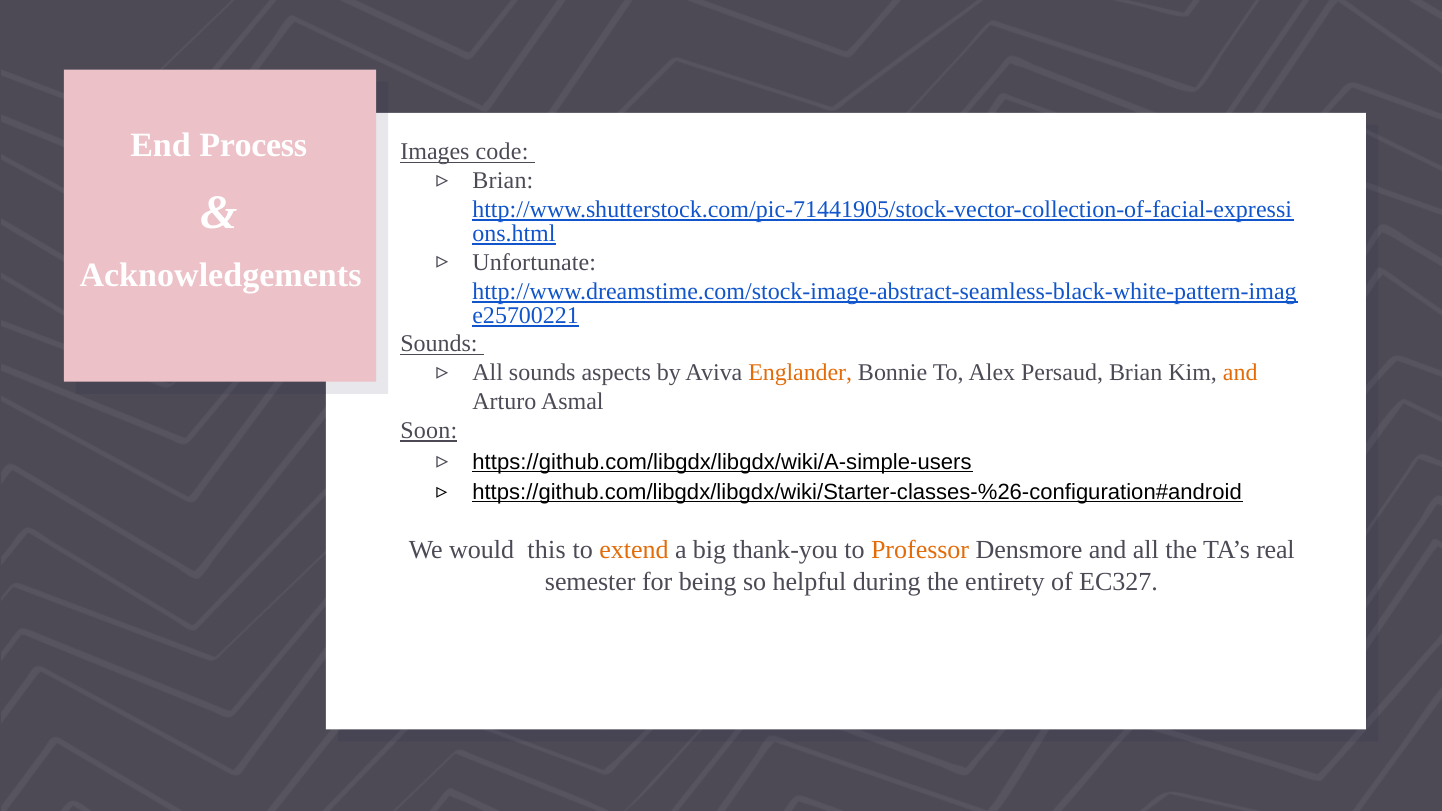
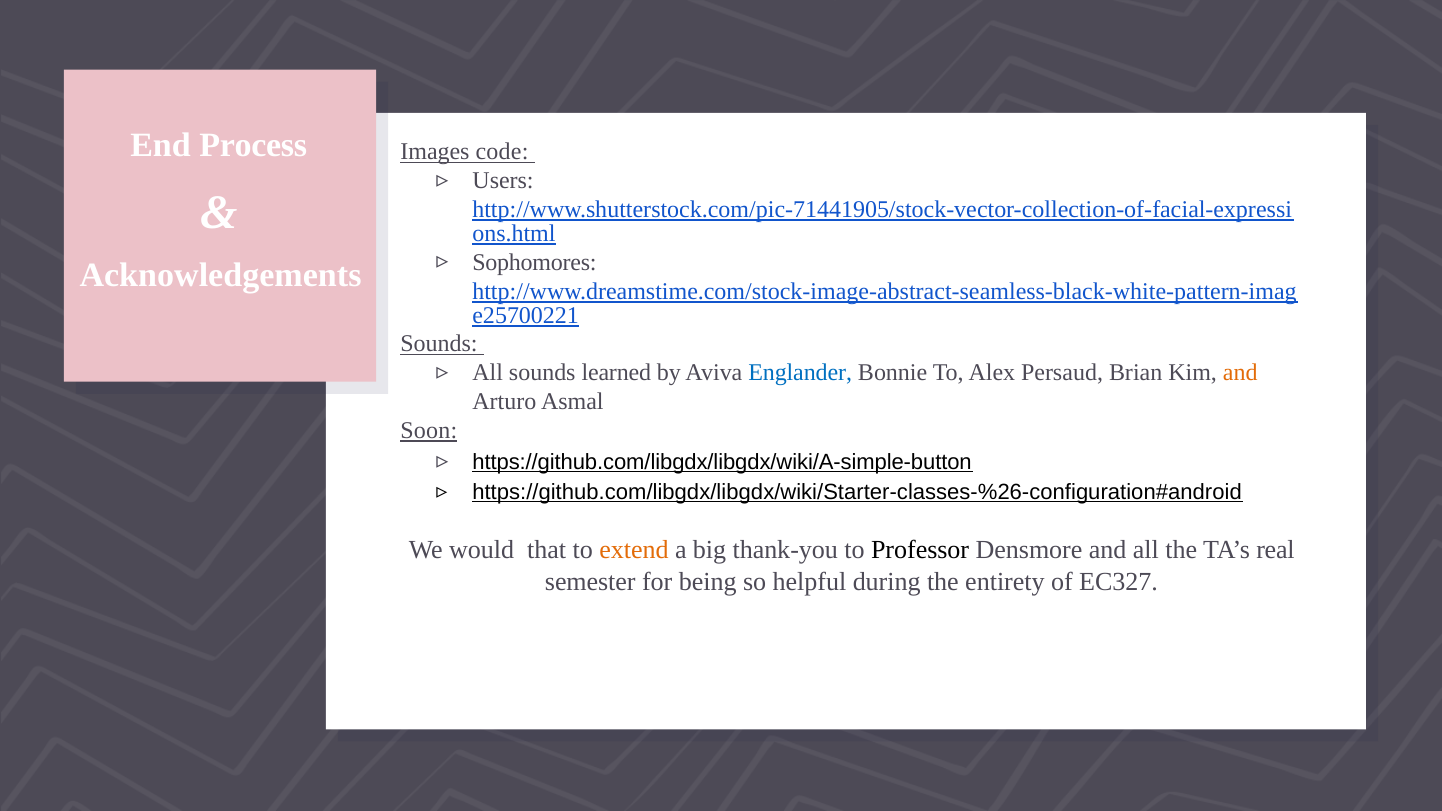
Brian at (503, 181): Brian -> Users
Unfortunate: Unfortunate -> Sophomores
aspects: aspects -> learned
Englander colour: orange -> blue
https://github.com/libgdx/libgdx/wiki/A-simple-users: https://github.com/libgdx/libgdx/wiki/A-simple-users -> https://github.com/libgdx/libgdx/wiki/A-simple-button
this: this -> that
Professor colour: orange -> black
